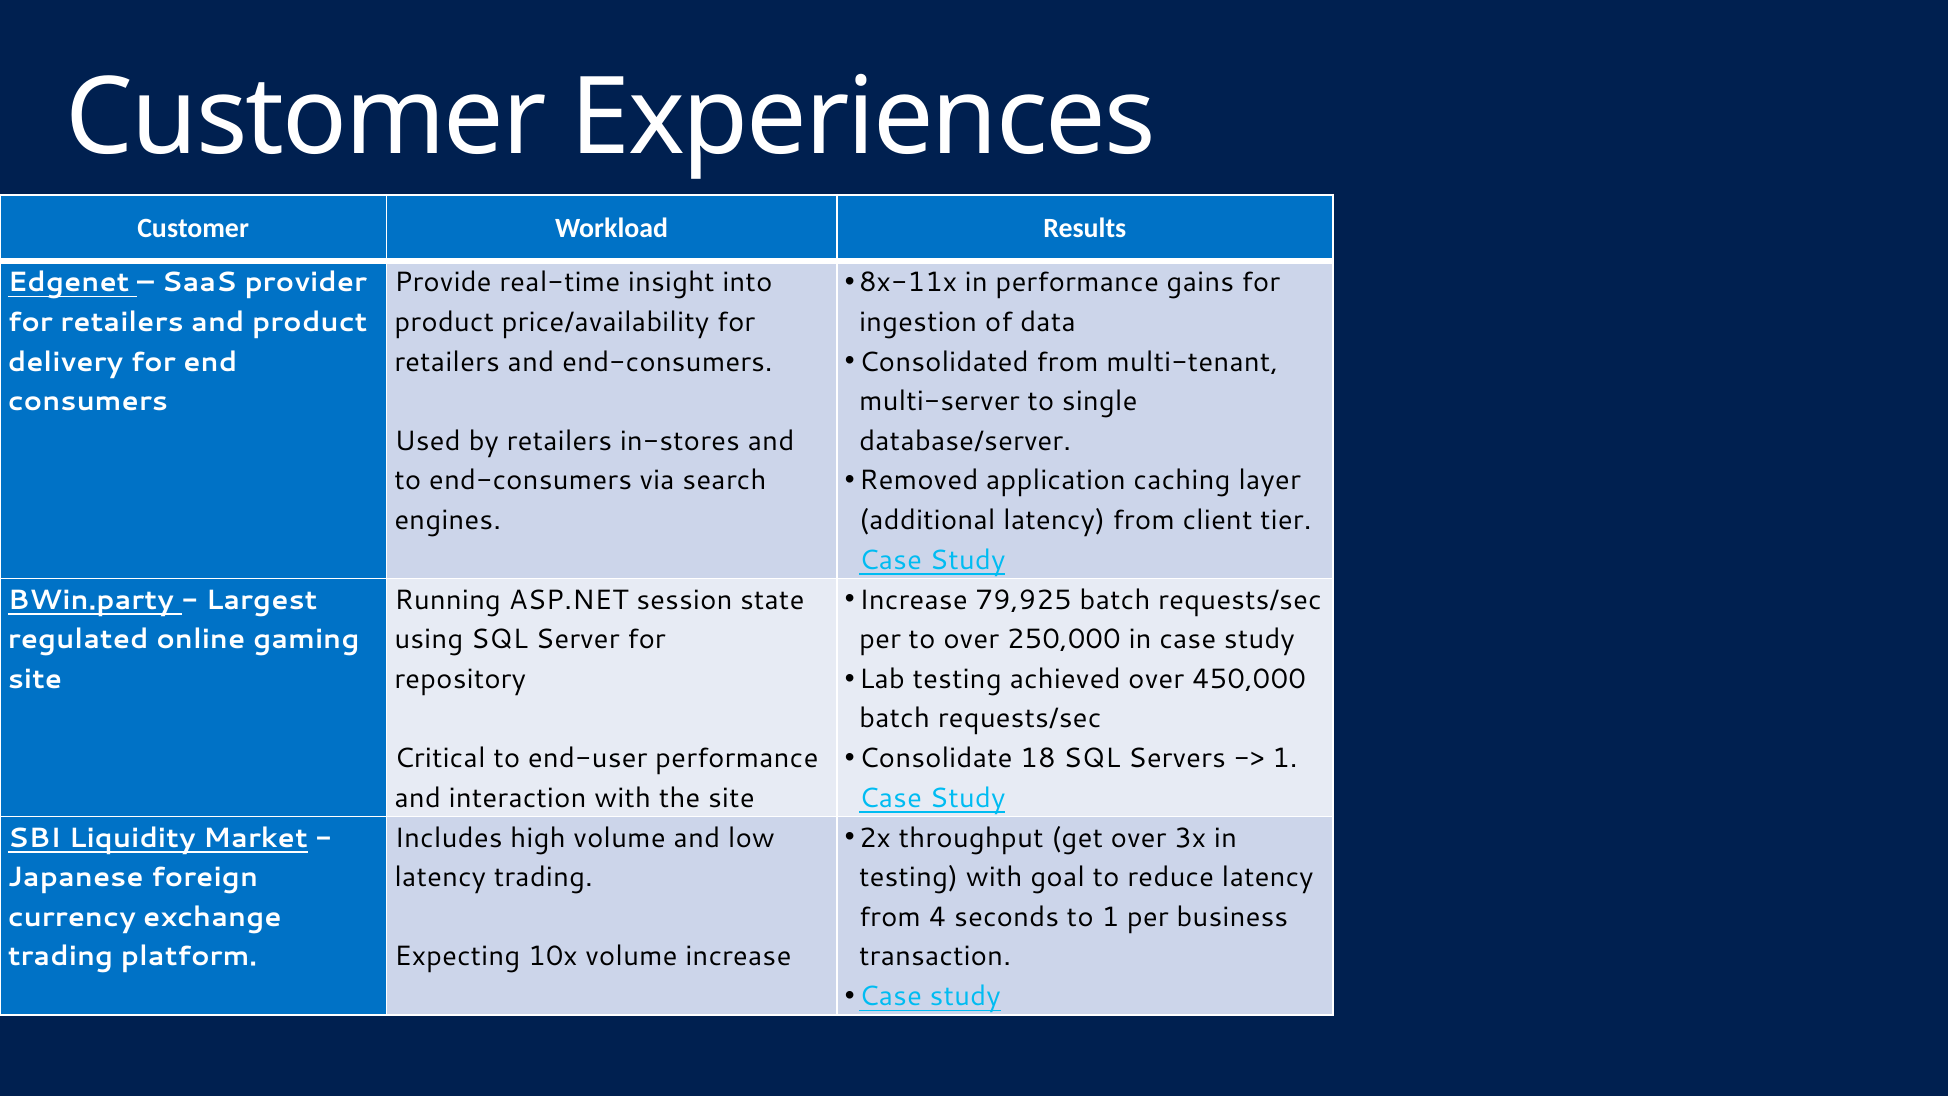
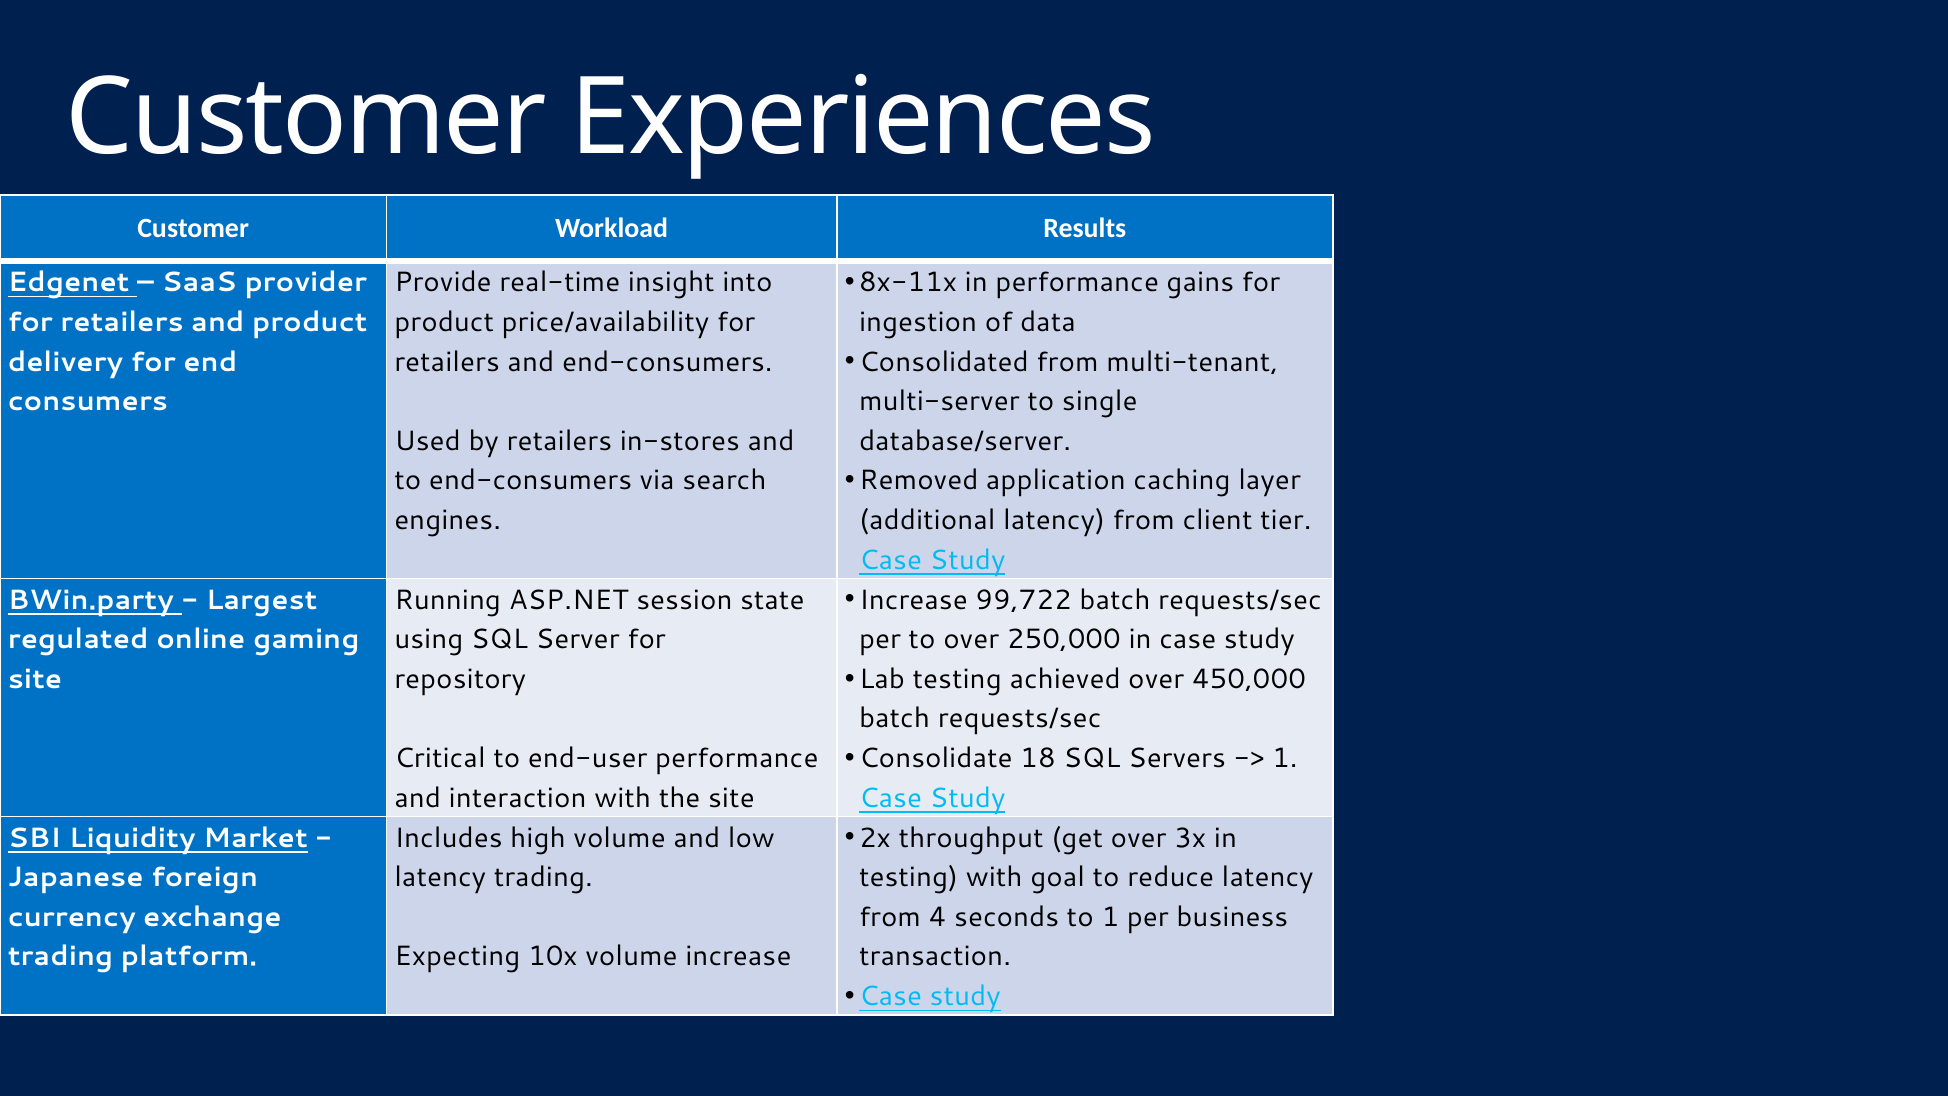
79,925: 79,925 -> 99,722
